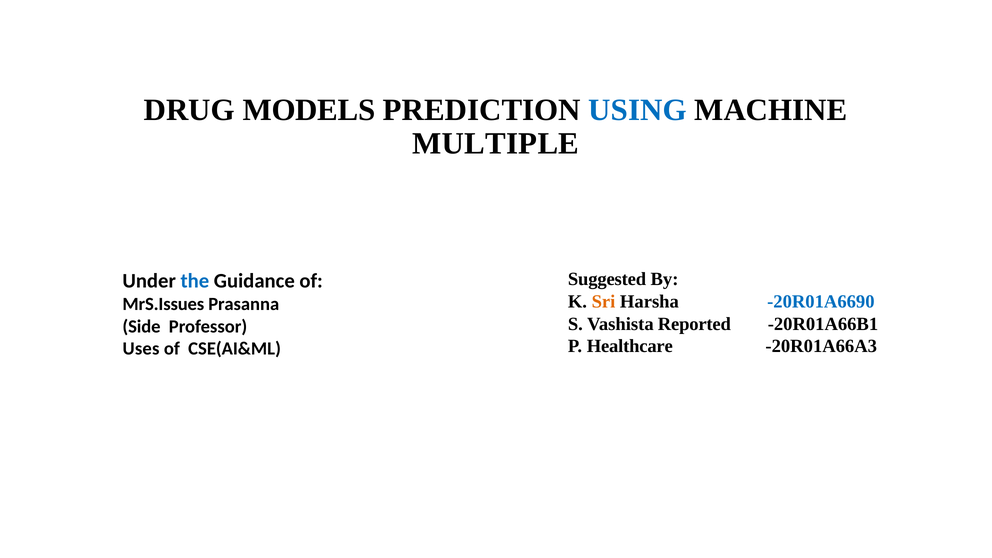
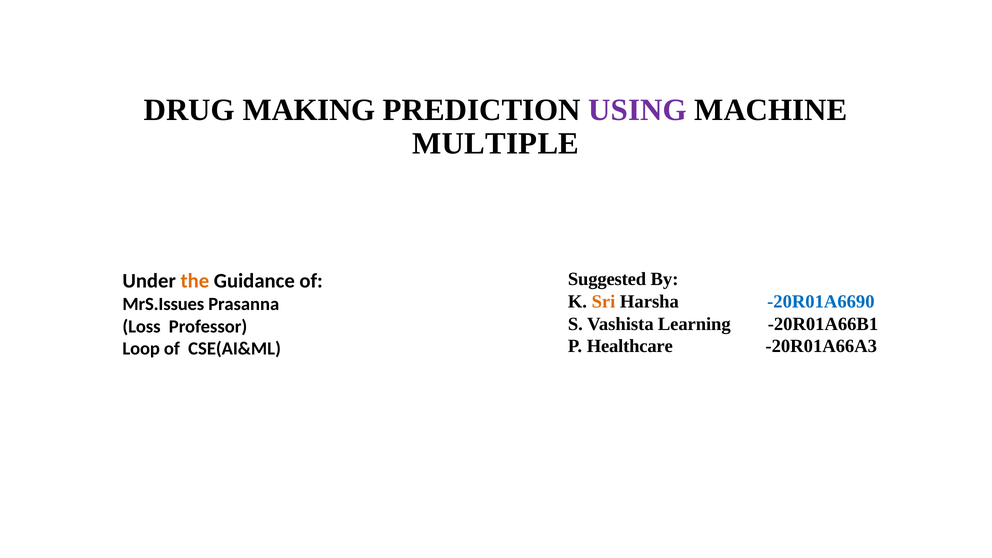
MODELS: MODELS -> MAKING
USING colour: blue -> purple
the colour: blue -> orange
Reported: Reported -> Learning
Side: Side -> Loss
Uses: Uses -> Loop
